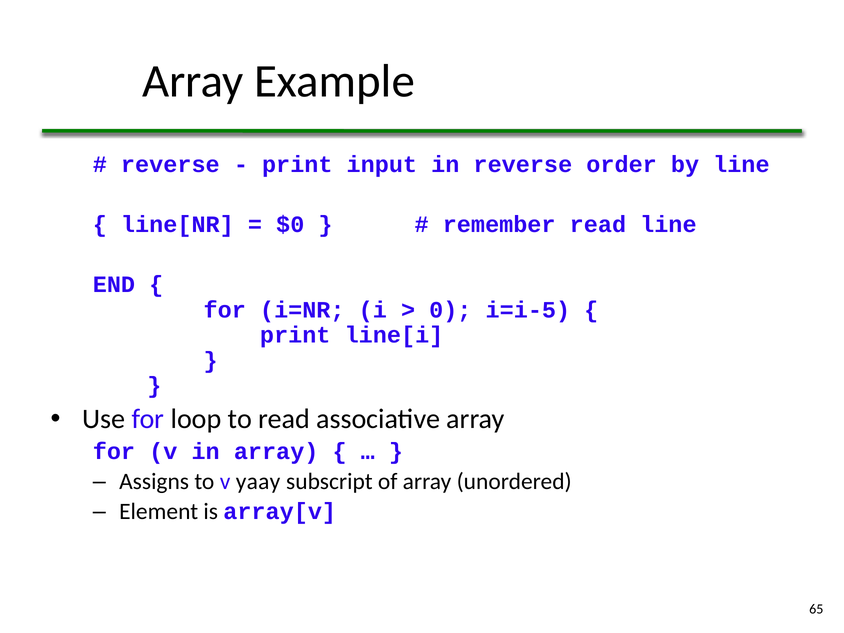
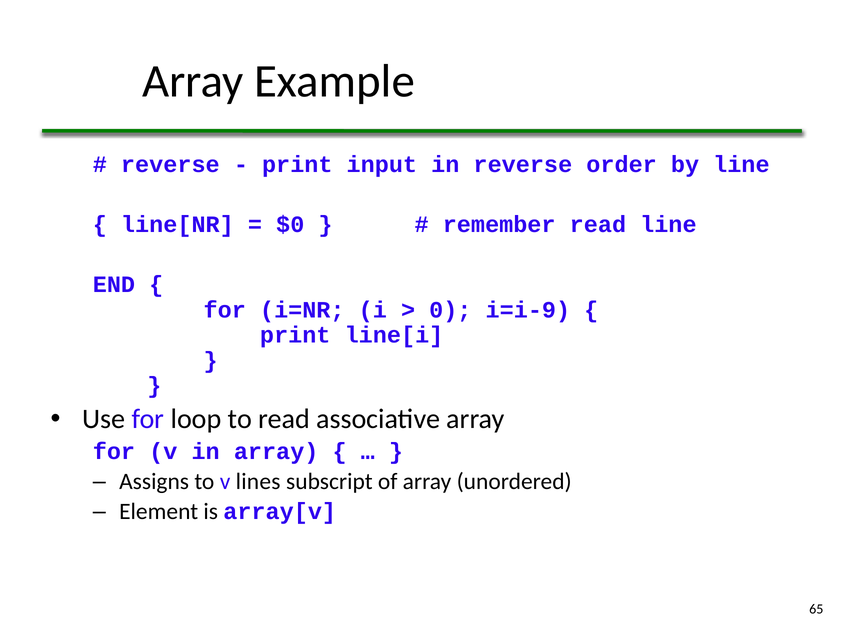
i=i-5: i=i-5 -> i=i-9
yaay: yaay -> lines
